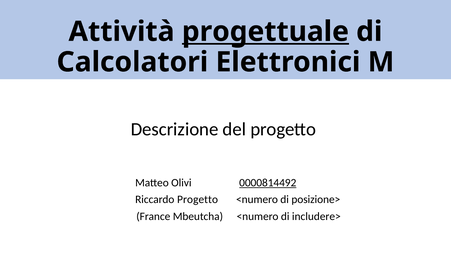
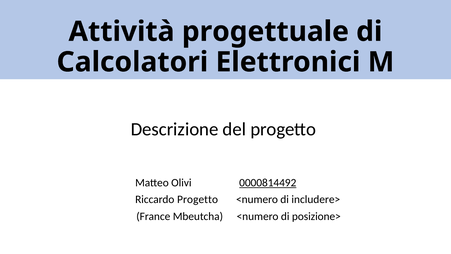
progettuale underline: present -> none
posizione>: posizione> -> includere>
includere>: includere> -> posizione>
